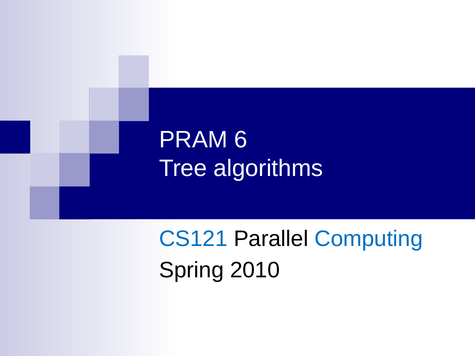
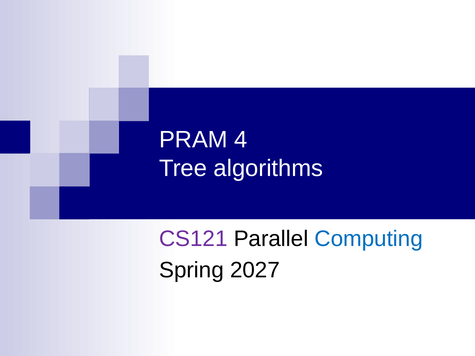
6: 6 -> 4
CS121 colour: blue -> purple
2010: 2010 -> 2027
